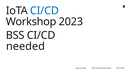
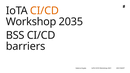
CI/CD at (44, 11) colour: blue -> orange
2023: 2023 -> 2035
needed: needed -> barriers
